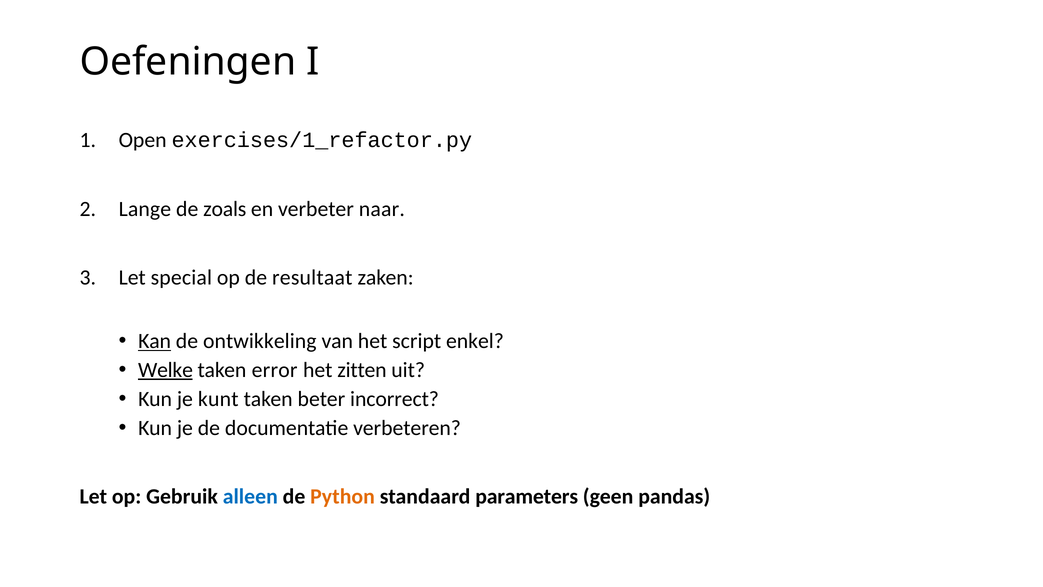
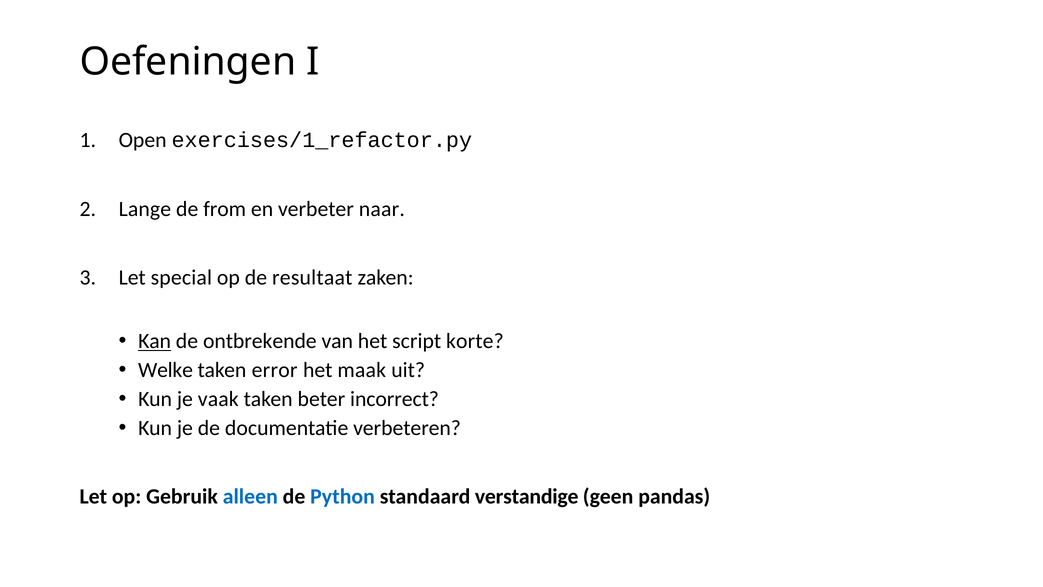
zoals: zoals -> from
ontwikkeling: ontwikkeling -> ontbrekende
enkel: enkel -> korte
Welke underline: present -> none
zitten: zitten -> maak
kunt: kunt -> vaak
Python colour: orange -> blue
parameters: parameters -> verstandige
